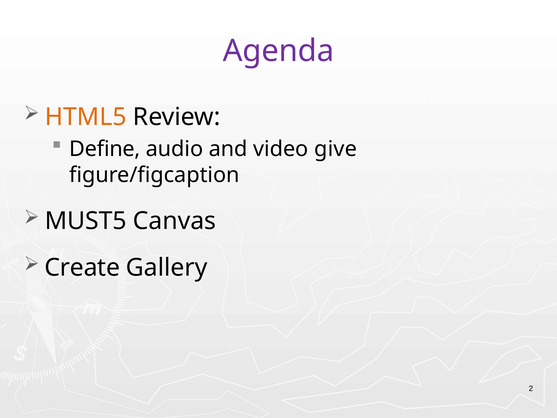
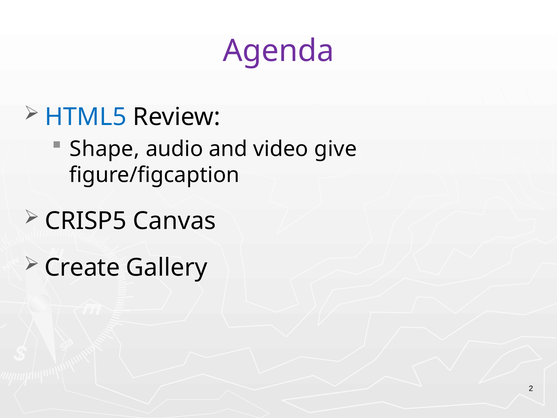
HTML5 colour: orange -> blue
Define: Define -> Shape
MUST5: MUST5 -> CRISP5
